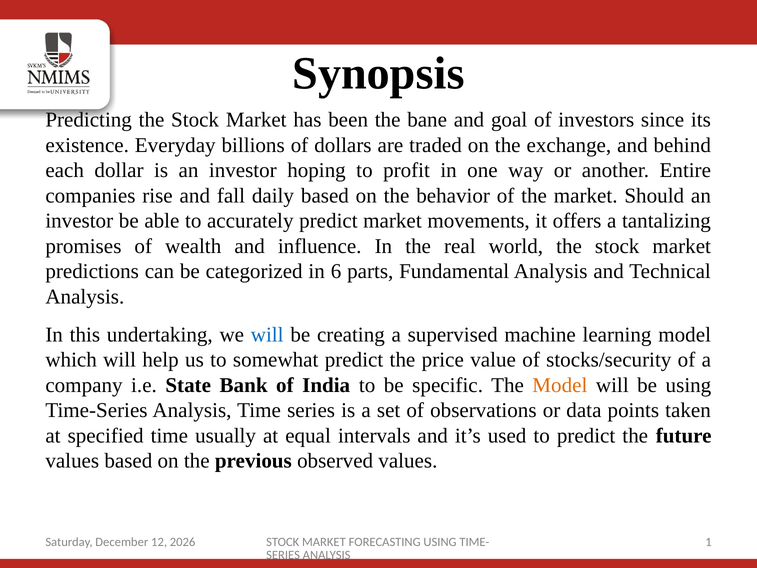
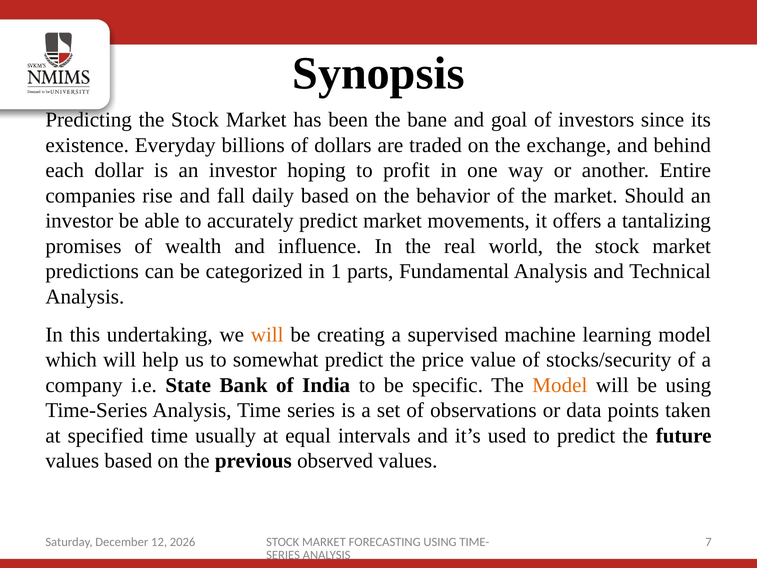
6: 6 -> 1
will at (267, 334) colour: blue -> orange
1: 1 -> 7
